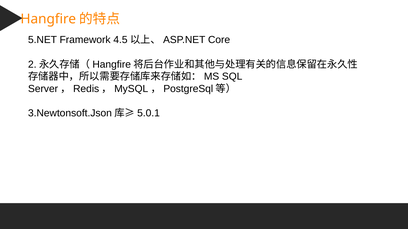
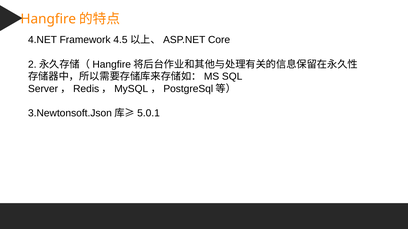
5.NET: 5.NET -> 4.NET
